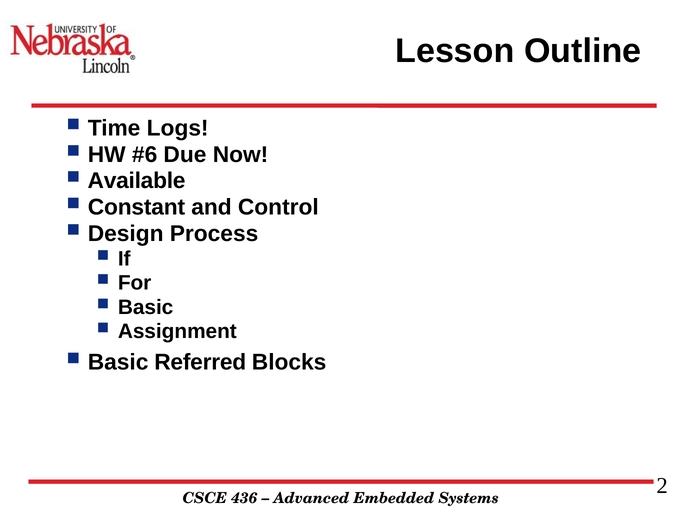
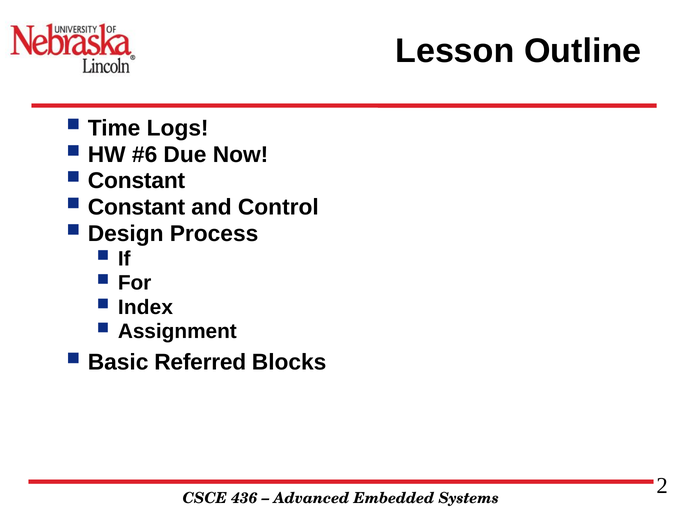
Available at (137, 181): Available -> Constant
Basic at (146, 307): Basic -> Index
